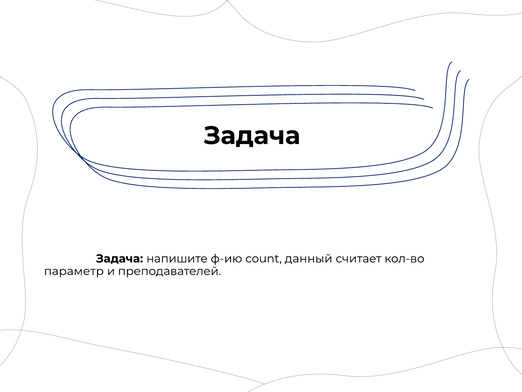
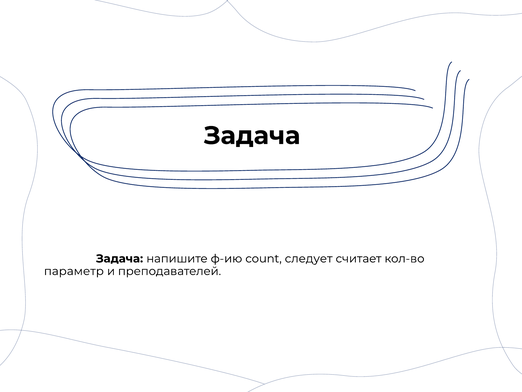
данный: данный -> следует
